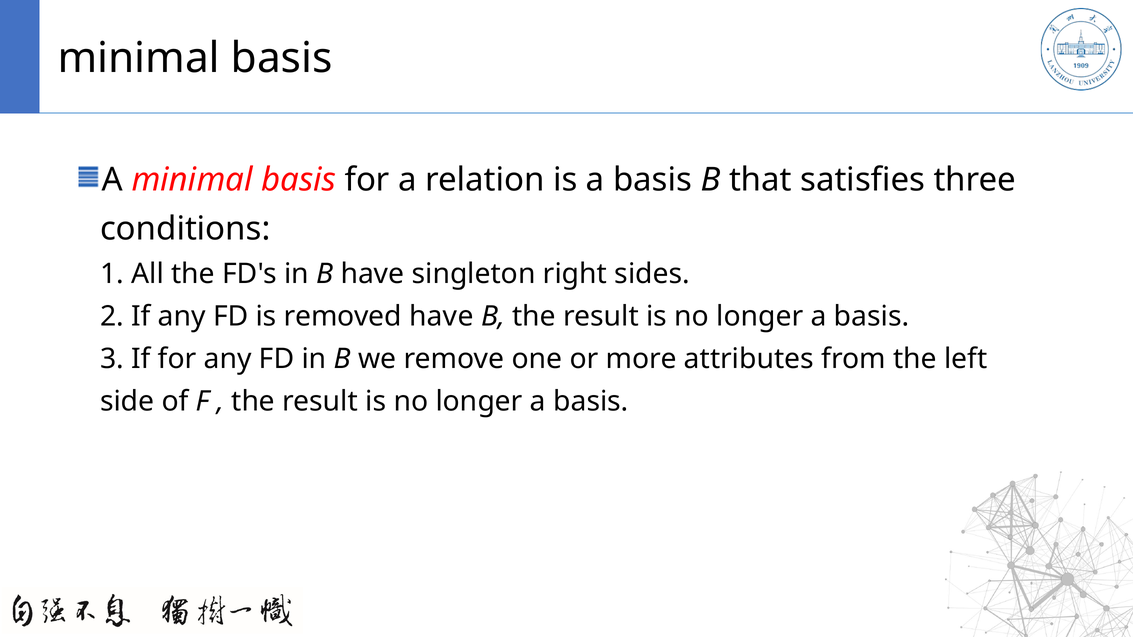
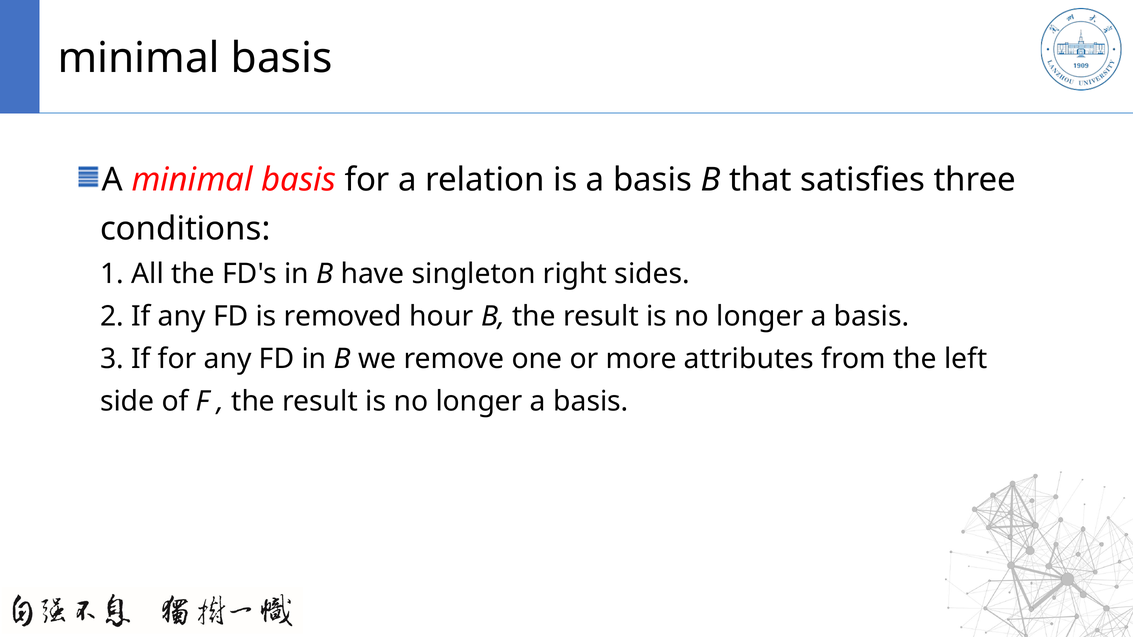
removed have: have -> hour
